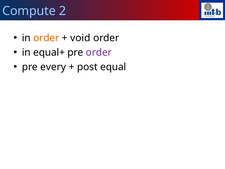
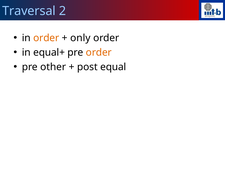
Compute: Compute -> Traversal
void: void -> only
order at (99, 52) colour: purple -> orange
every: every -> other
